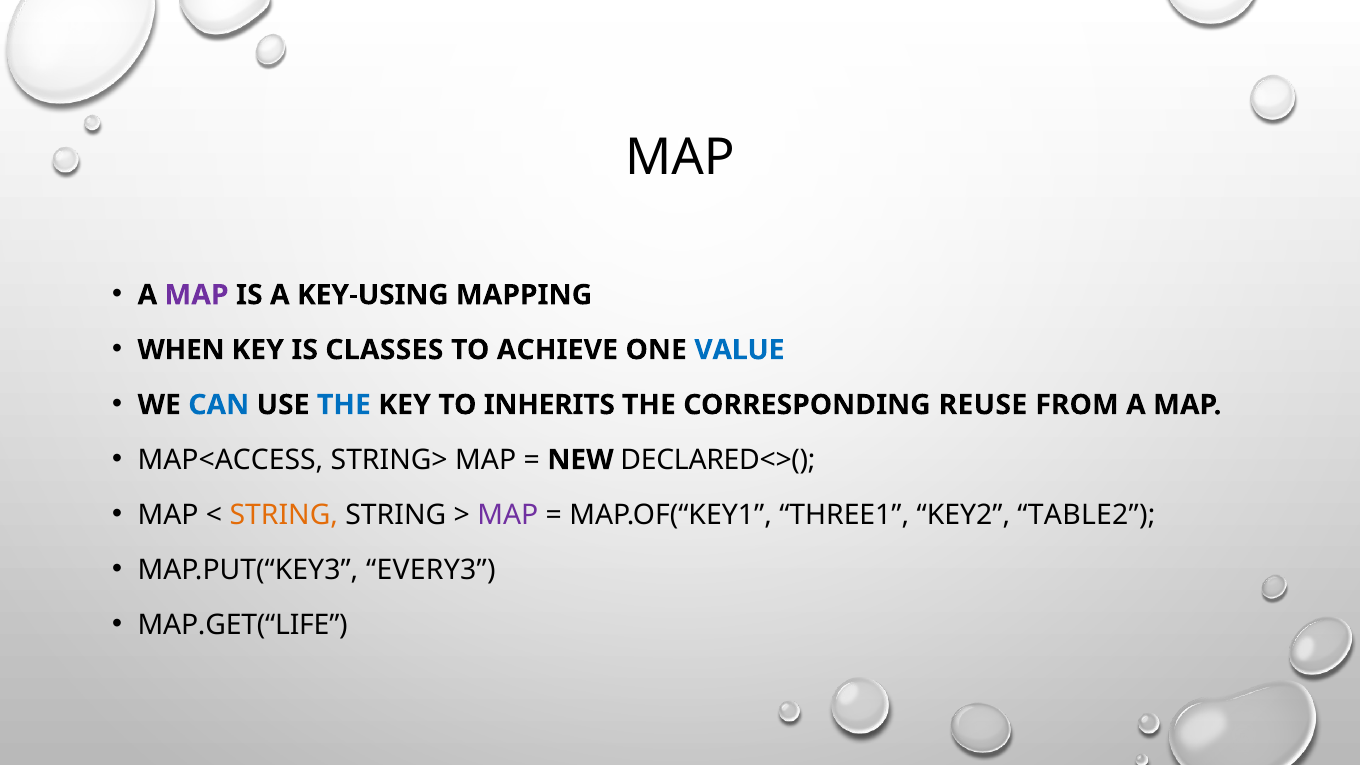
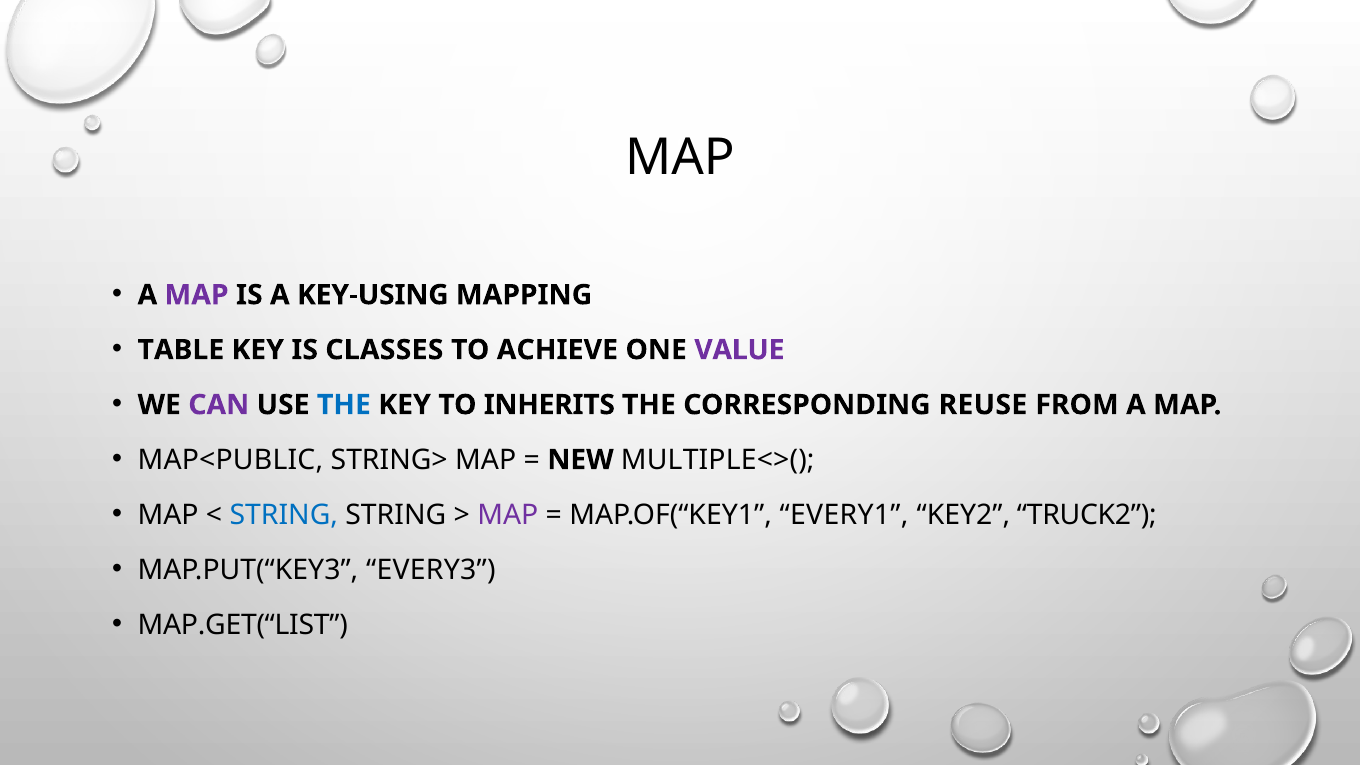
WHEN: WHEN -> TABLE
VALUE colour: blue -> purple
CAN colour: blue -> purple
MAP<ACCESS: MAP<ACCESS -> MAP<PUBLIC
DECLARED<>(: DECLARED<>( -> MULTIPLE<>(
STRING at (284, 515) colour: orange -> blue
THREE1: THREE1 -> EVERY1
TABLE2: TABLE2 -> TRUCK2
MAP.GET(“LIFE: MAP.GET(“LIFE -> MAP.GET(“LIST
